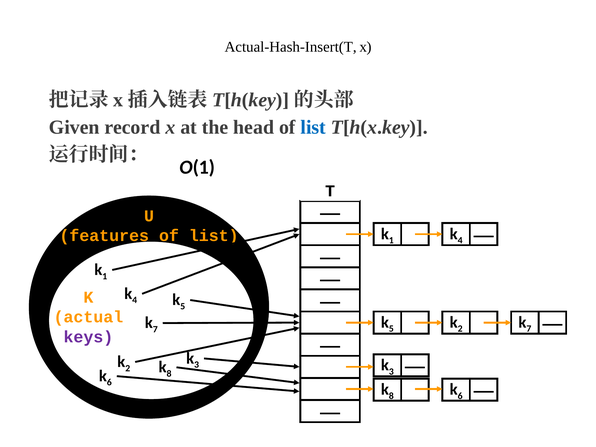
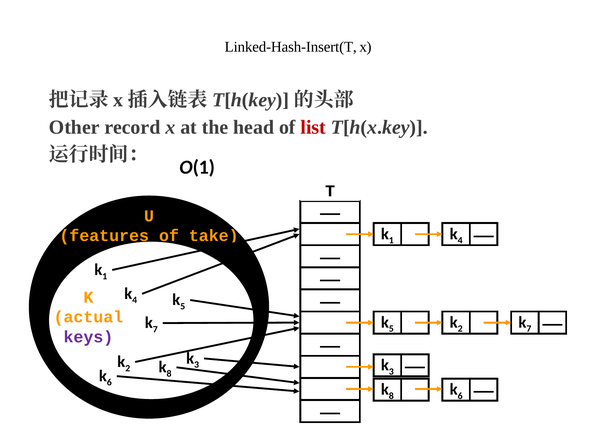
Actual-Hash-Insert(T: Actual-Hash-Insert(T -> Linked-Hash-Insert(T
Given: Given -> Other
list at (313, 127) colour: blue -> red
list at (214, 236): list -> take
